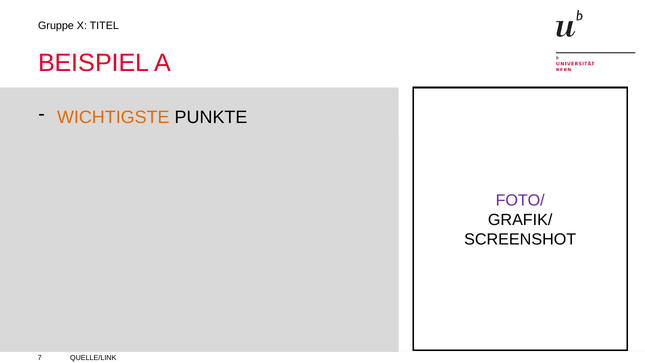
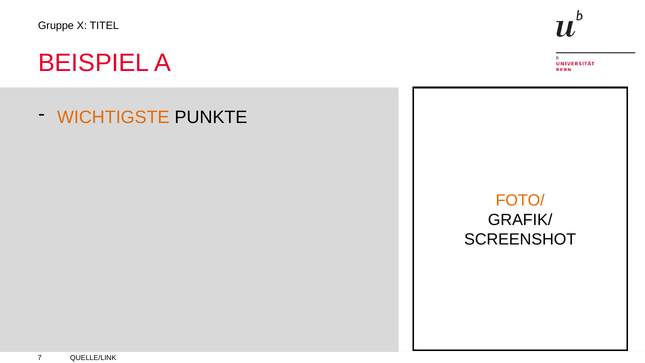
FOTO/ colour: purple -> orange
